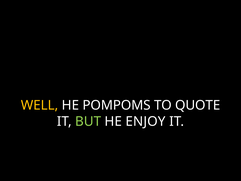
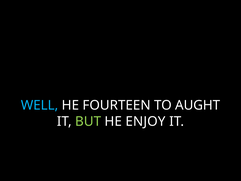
WELL colour: yellow -> light blue
POMPOMS: POMPOMS -> FOURTEEN
QUOTE: QUOTE -> AUGHT
